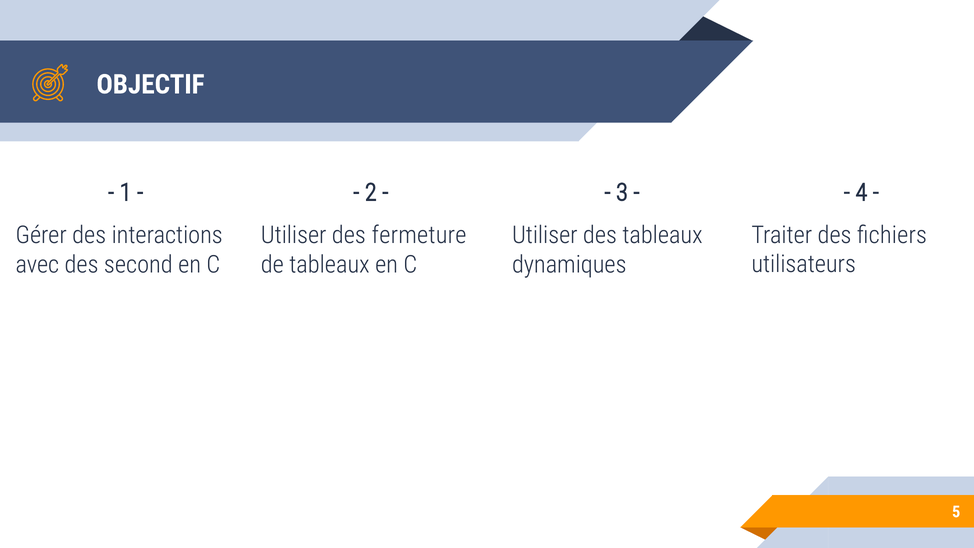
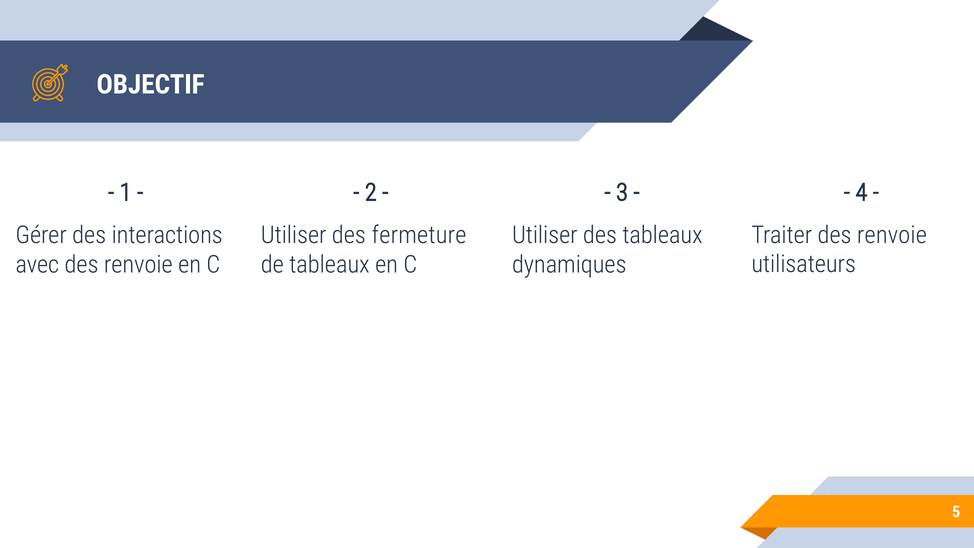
Traiter des ﬁchiers: ﬁchiers -> renvoie
avec des second: second -> renvoie
